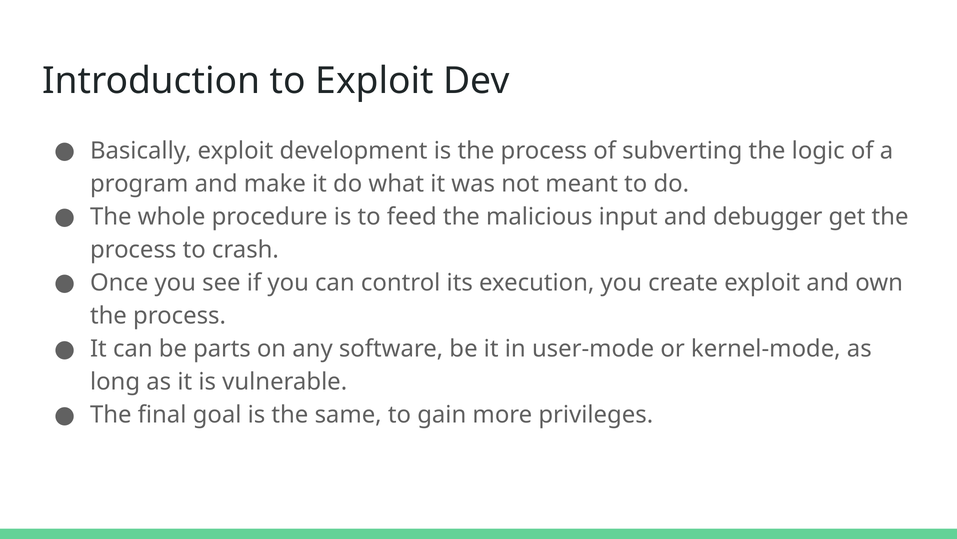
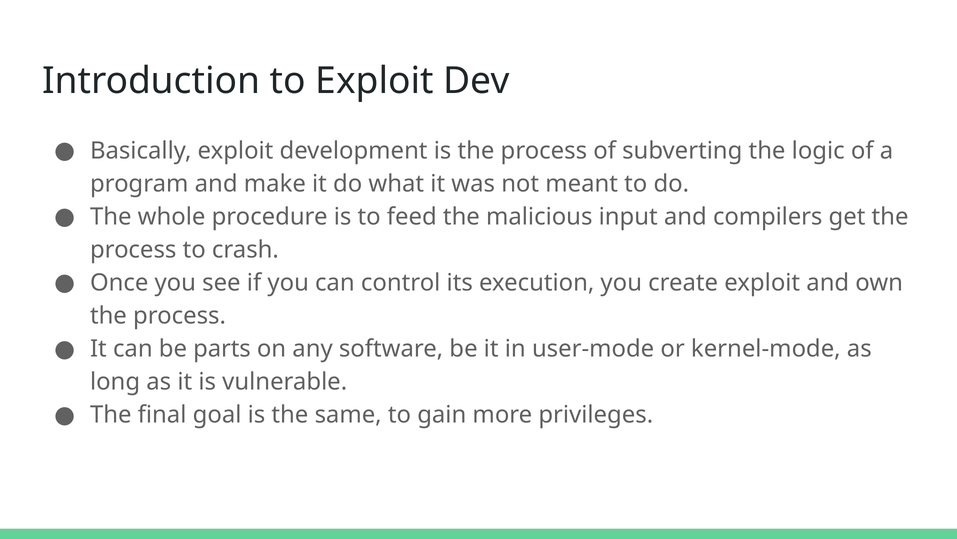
debugger: debugger -> compilers
